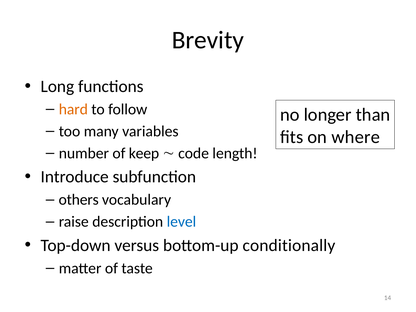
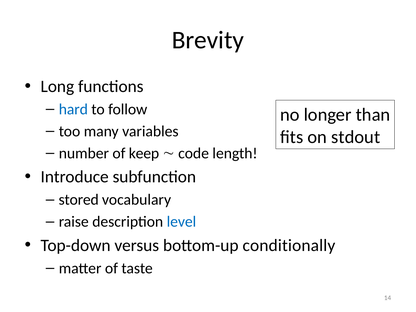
hard colour: orange -> blue
where: where -> stdout
others: others -> stored
